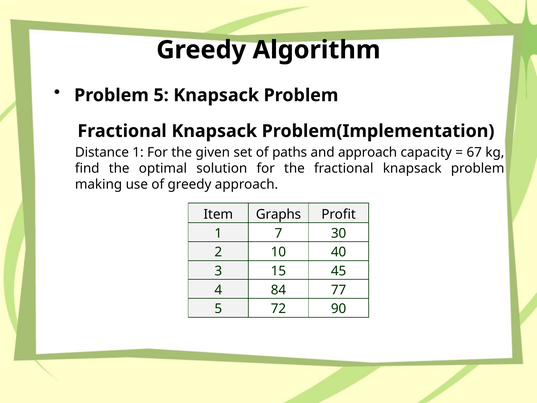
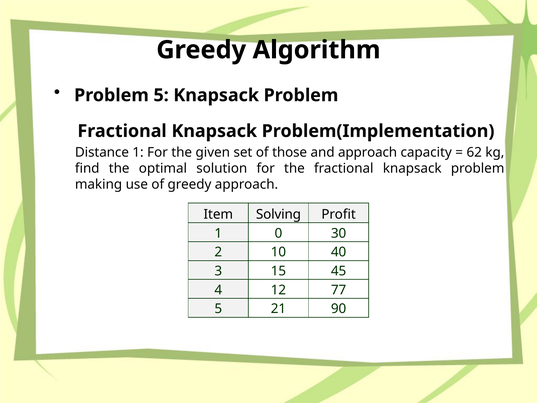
paths: paths -> those
67: 67 -> 62
Graphs: Graphs -> Solving
7: 7 -> 0
84: 84 -> 12
72: 72 -> 21
